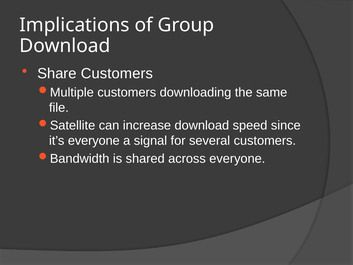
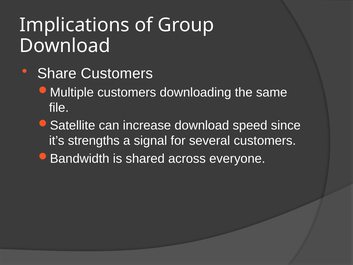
it’s everyone: everyone -> strengths
